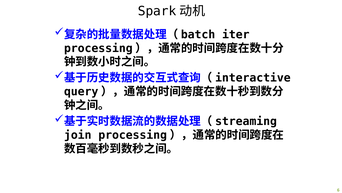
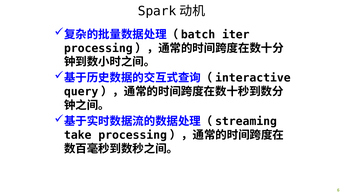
join: join -> take
